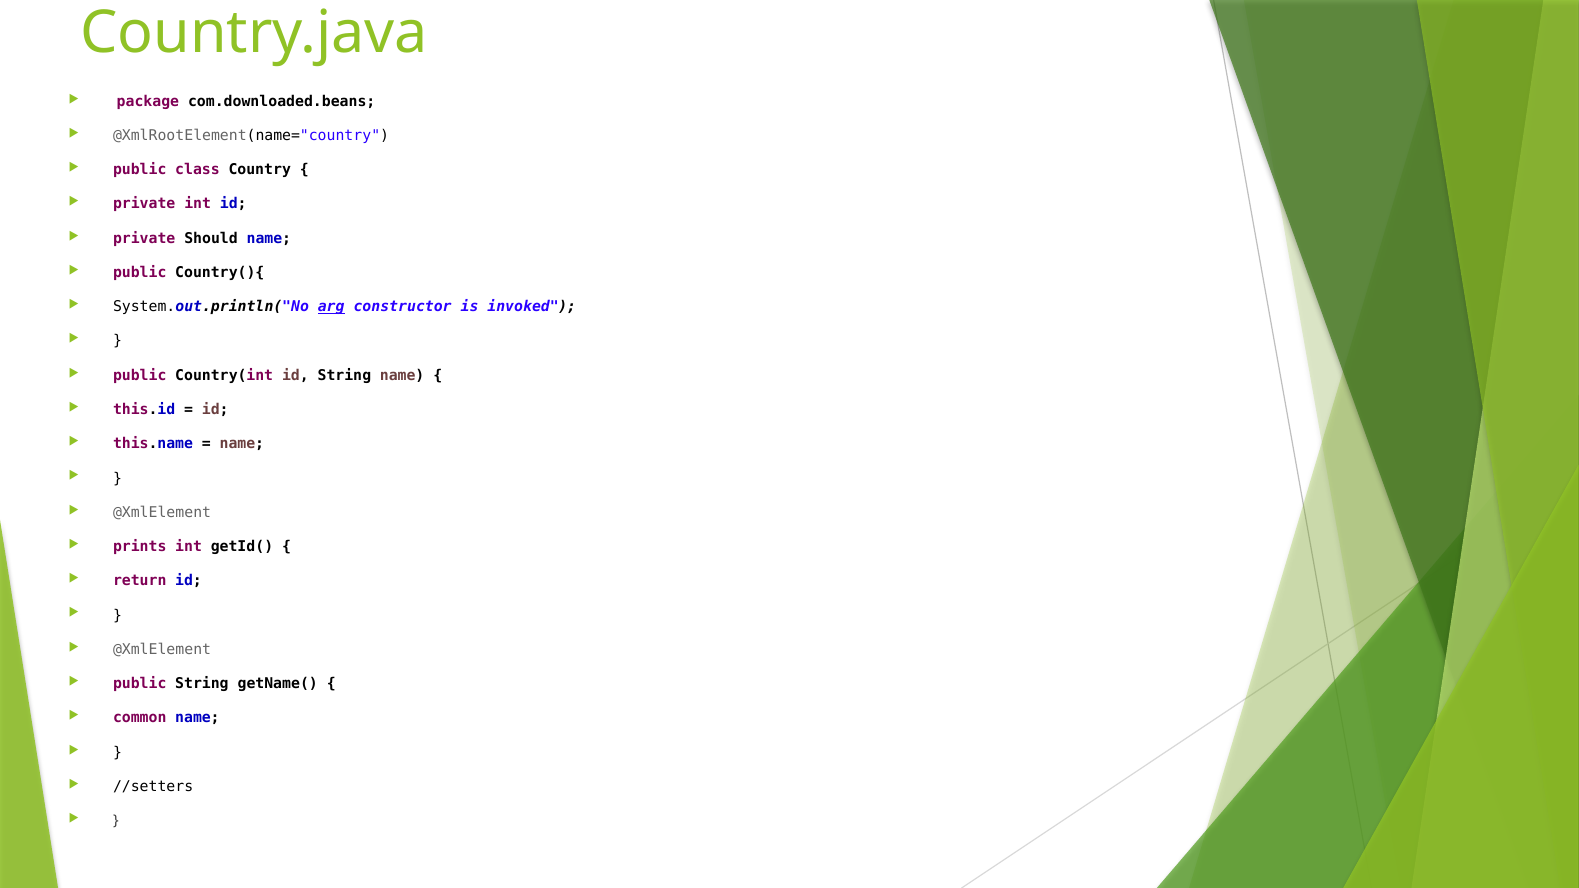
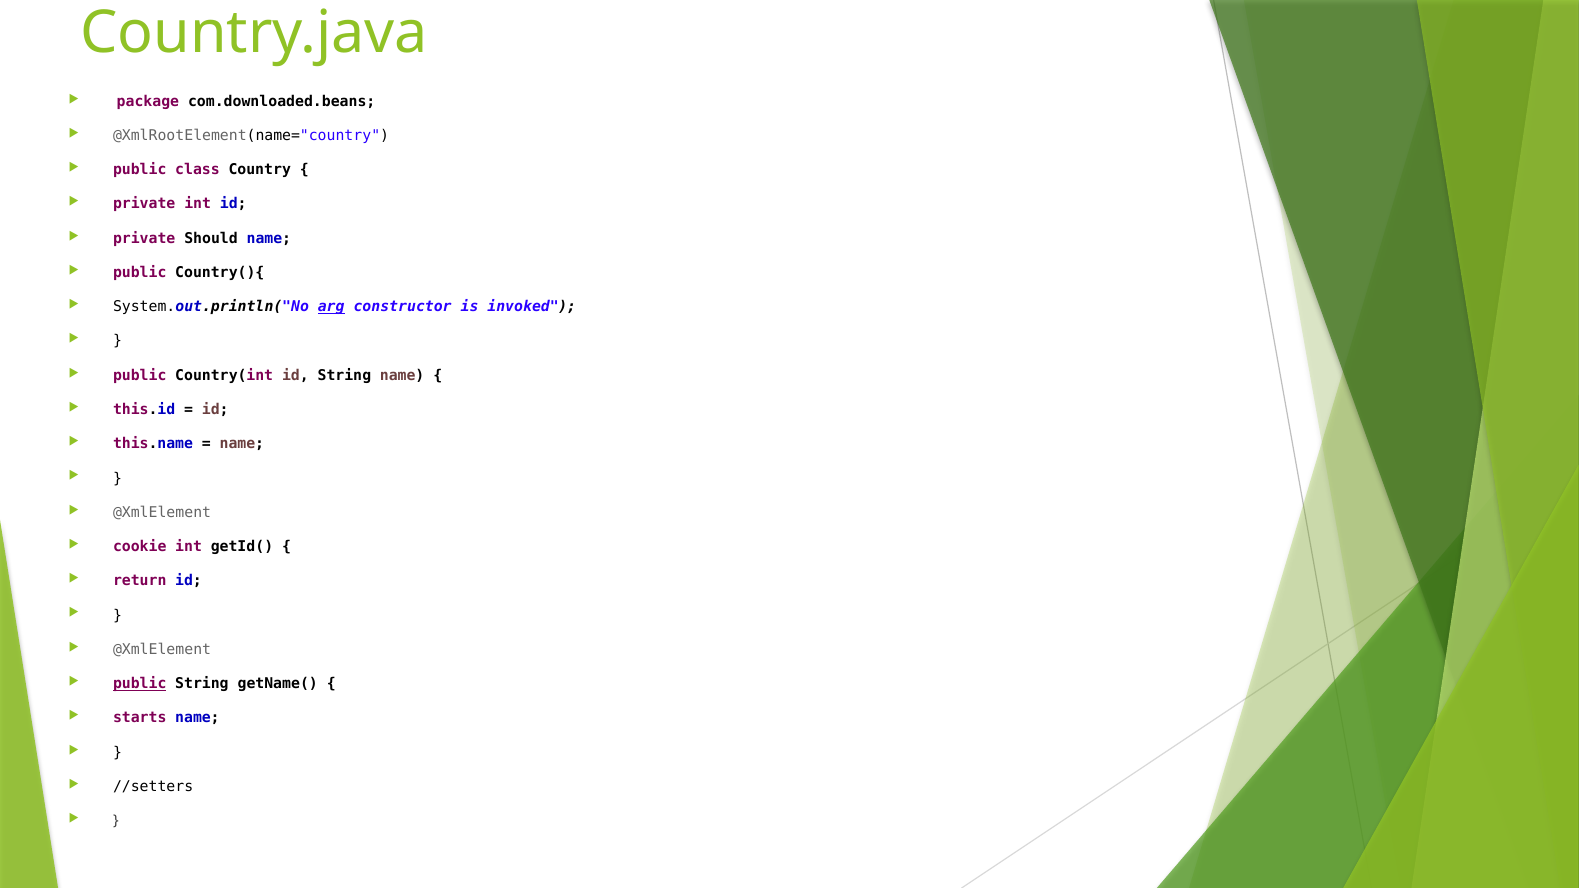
prints: prints -> cookie
public at (140, 684) underline: none -> present
common: common -> starts
